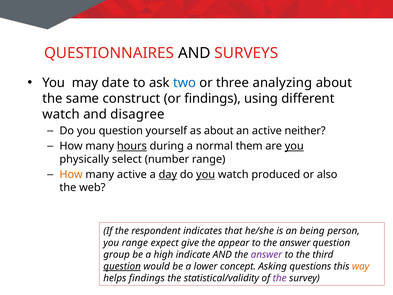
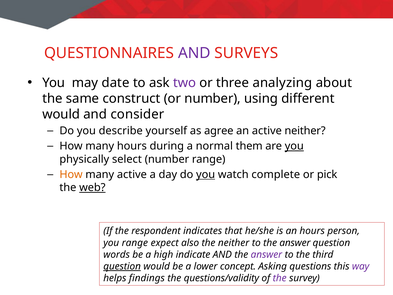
AND at (194, 53) colour: black -> purple
two colour: blue -> purple
or findings: findings -> number
watch at (61, 114): watch -> would
disagree: disagree -> consider
you question: question -> describe
as about: about -> agree
hours at (132, 146) underline: present -> none
day underline: present -> none
produced: produced -> complete
also: also -> pick
web underline: none -> present
an being: being -> hours
give: give -> also
the appear: appear -> neither
group: group -> words
way colour: orange -> purple
statistical/validity: statistical/validity -> questions/validity
